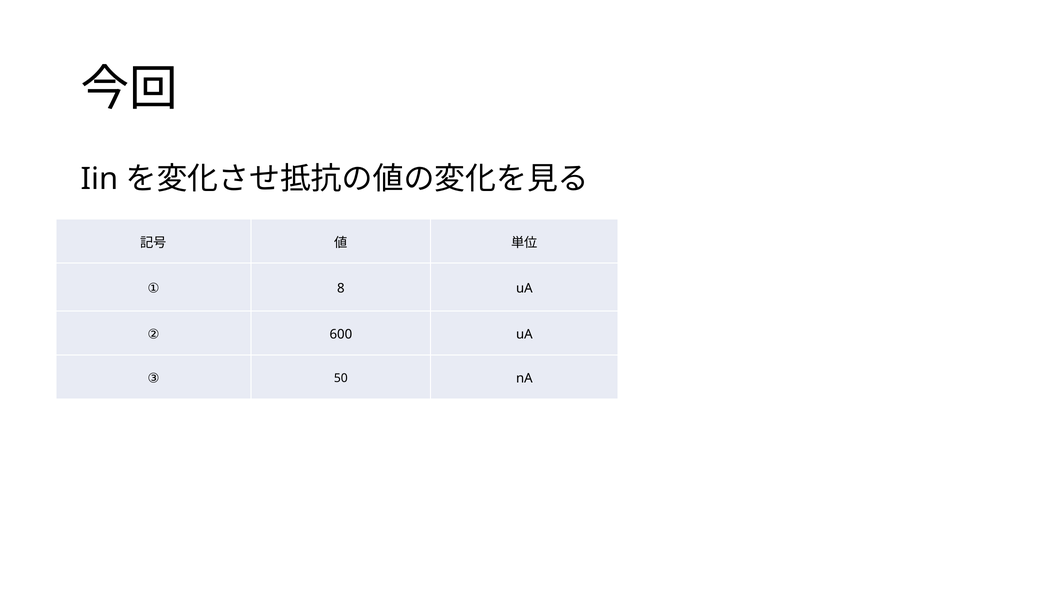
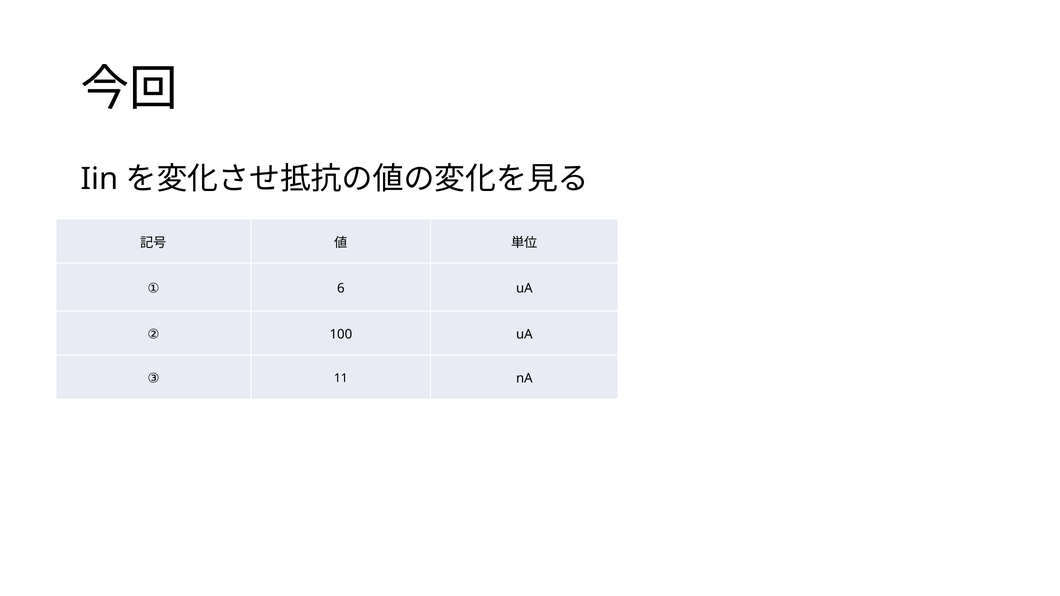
8: 8 -> 6
600: 600 -> 100
50: 50 -> 11
